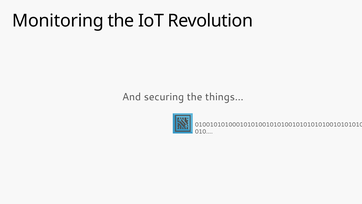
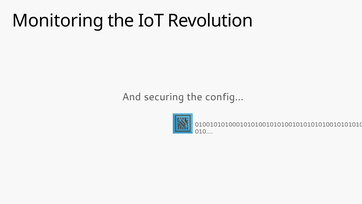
things…: things… -> config…
